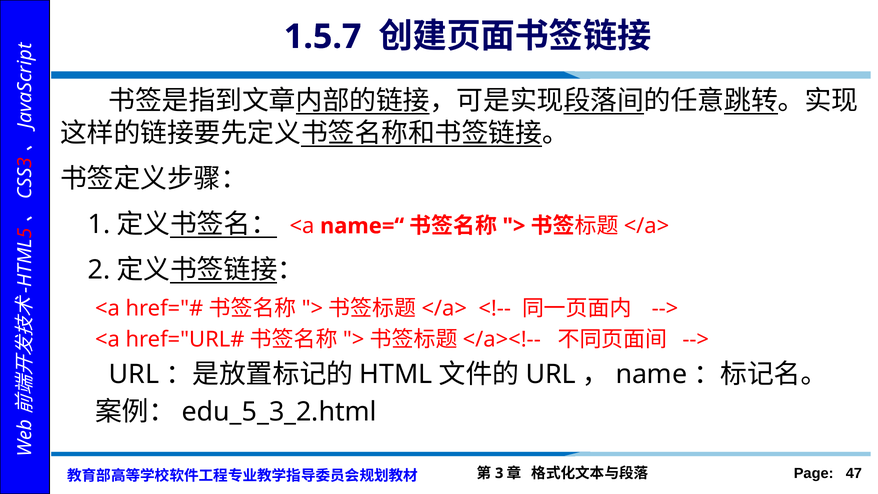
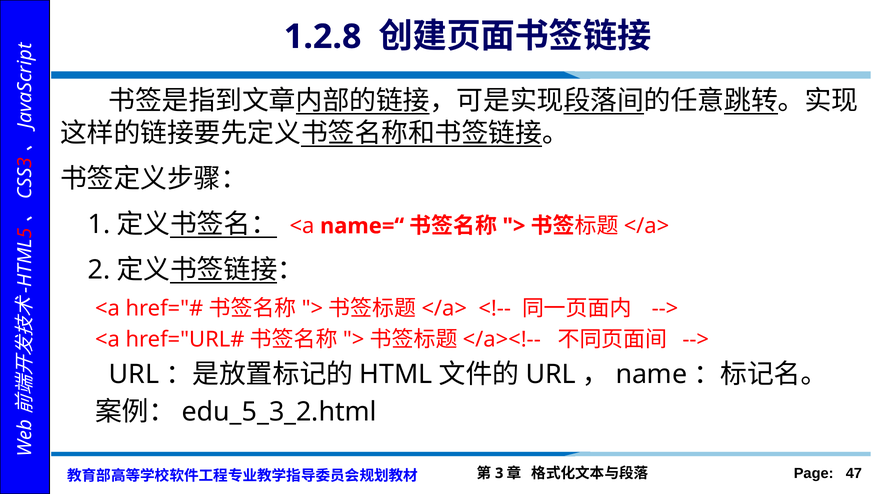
1.5.7: 1.5.7 -> 1.2.8
